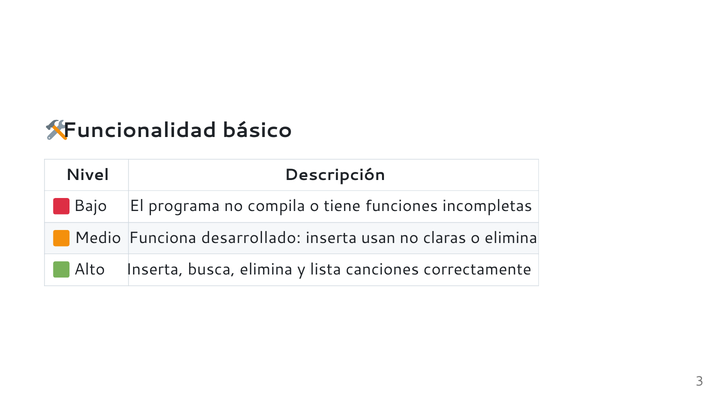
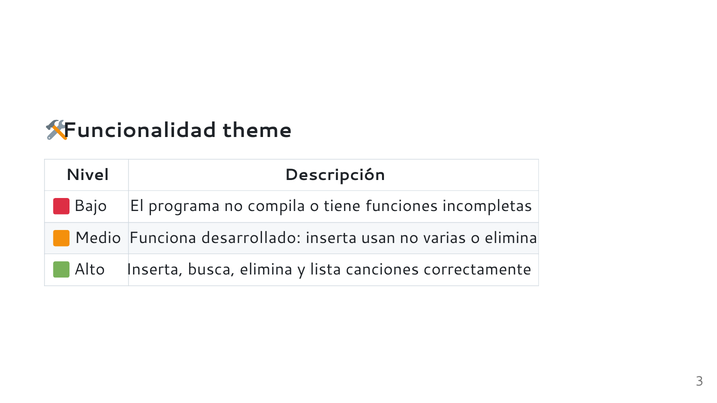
básico: básico -> theme
claras: claras -> varias
